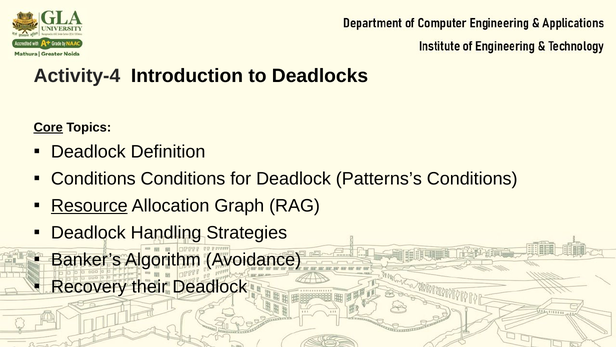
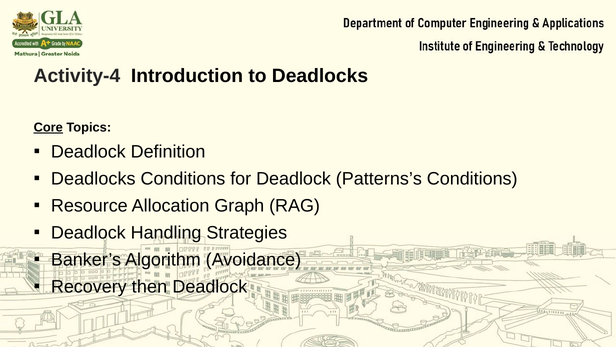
Conditions at (93, 178): Conditions -> Deadlocks
Resource underline: present -> none
their: their -> then
